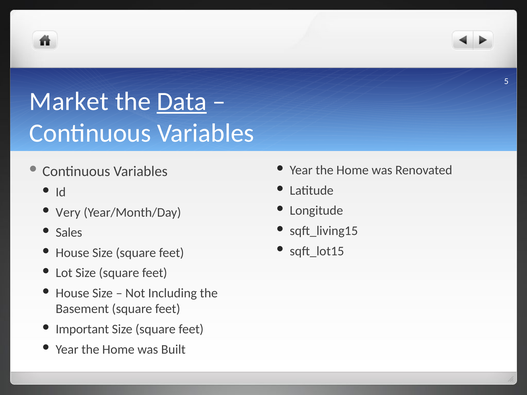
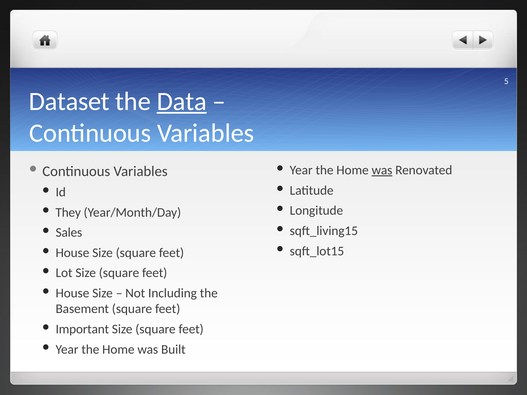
Market: Market -> Dataset
was at (382, 170) underline: none -> present
Very: Very -> They
